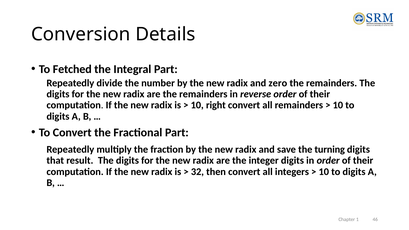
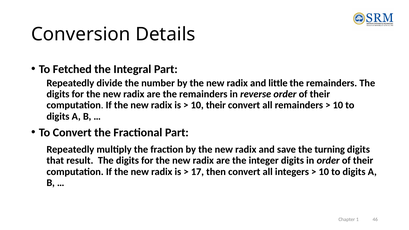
zero: zero -> little
10 right: right -> their
32: 32 -> 17
